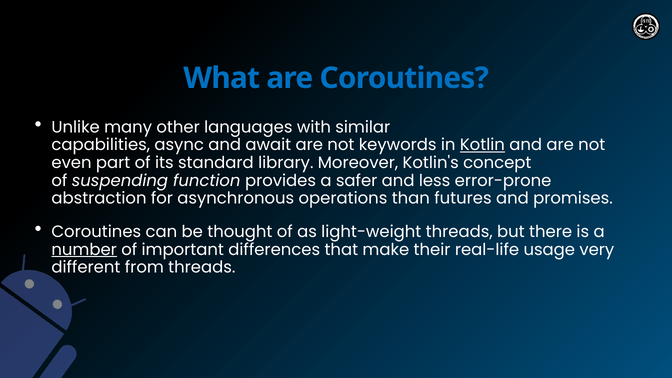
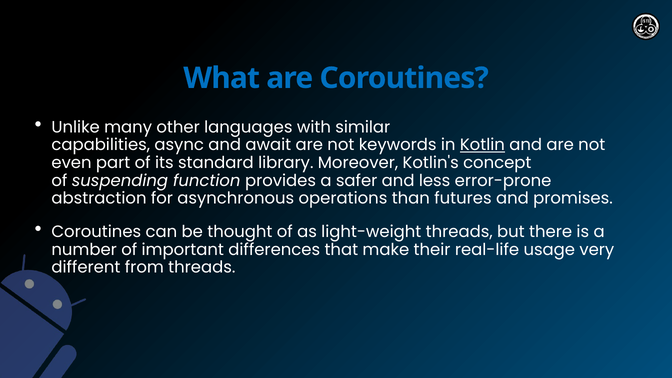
number underline: present -> none
